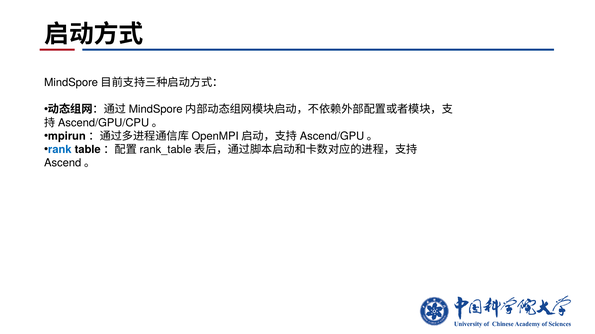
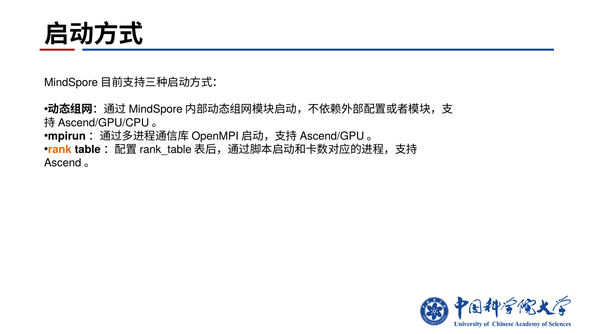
rank colour: blue -> orange
